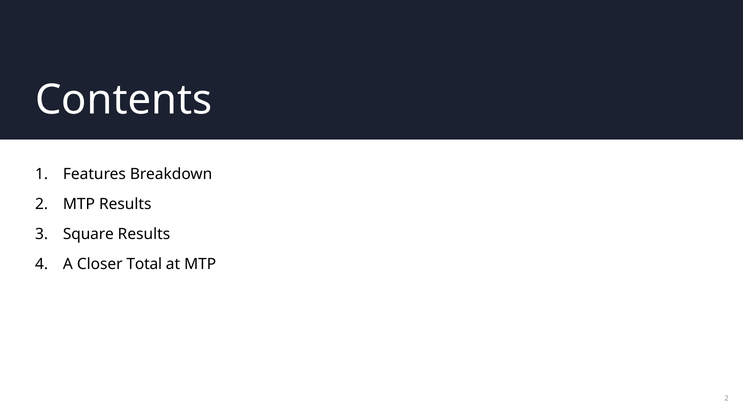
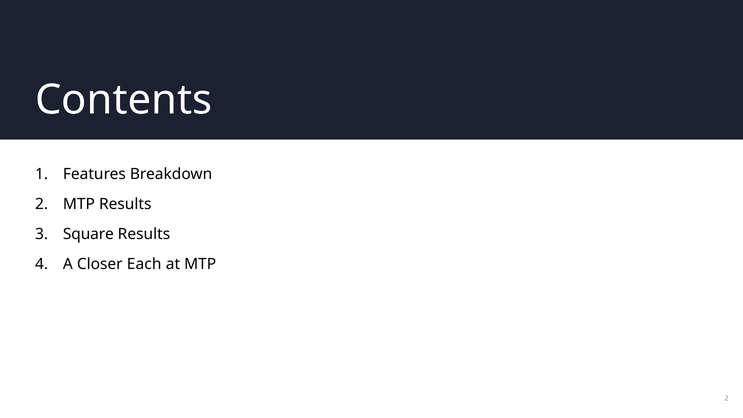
Total: Total -> Each
